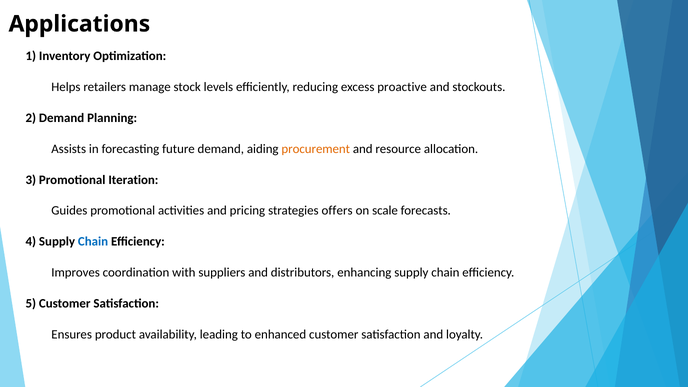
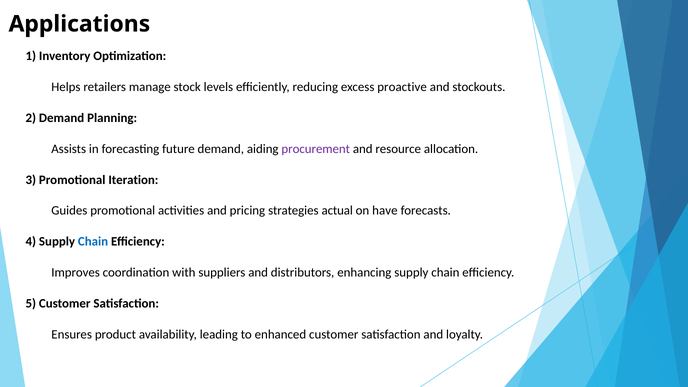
procurement colour: orange -> purple
offers: offers -> actual
scale: scale -> have
